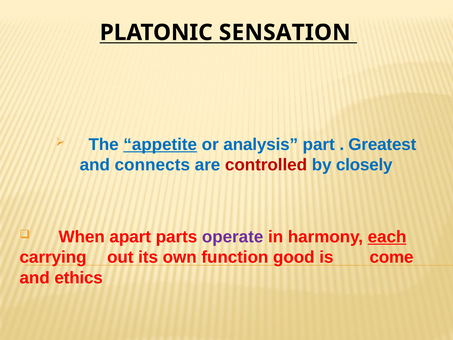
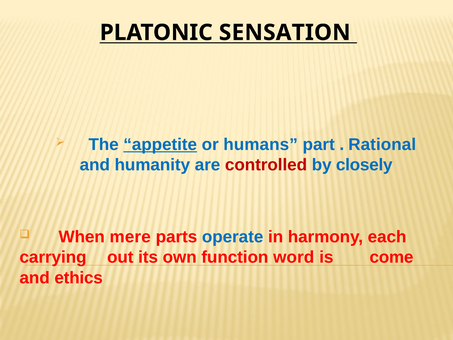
analysis: analysis -> humans
Greatest: Greatest -> Rational
connects: connects -> humanity
apart: apart -> mere
operate colour: purple -> blue
each underline: present -> none
good: good -> word
